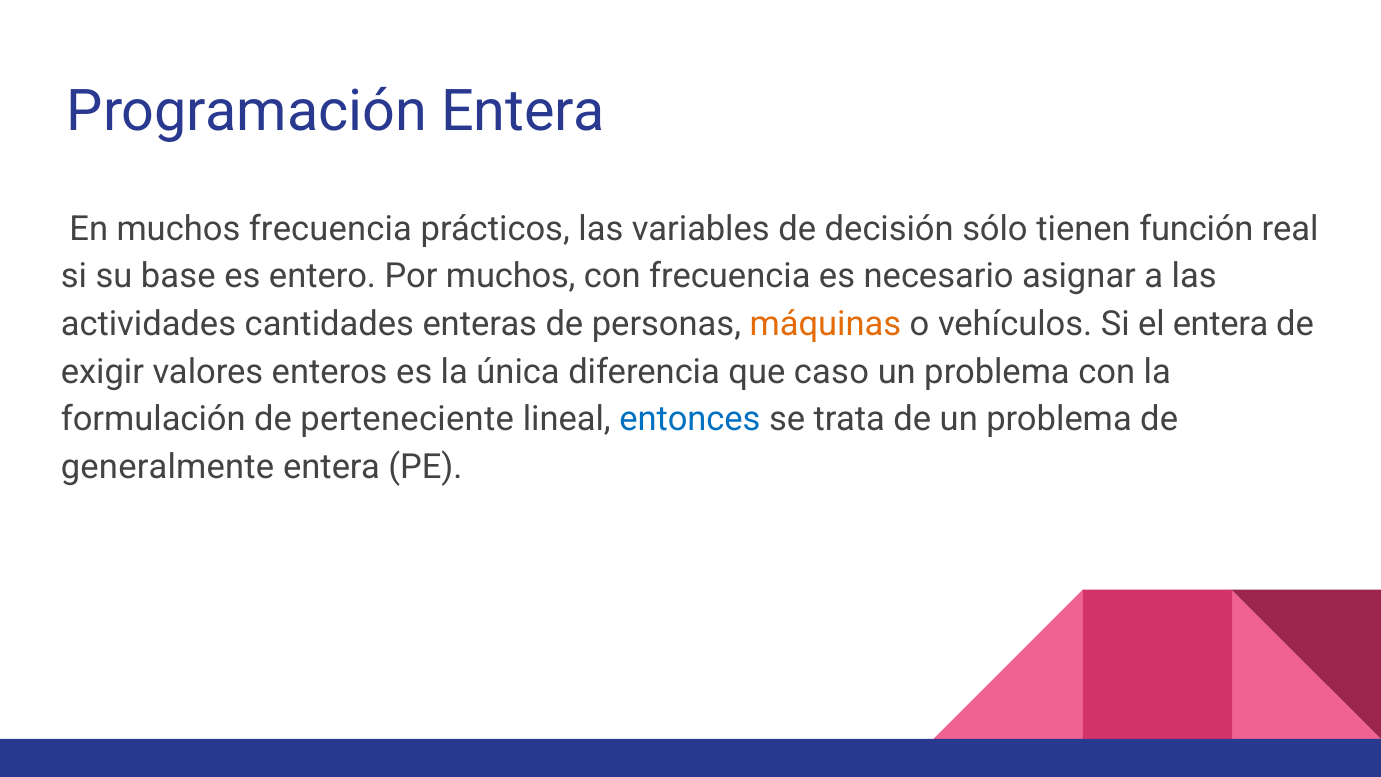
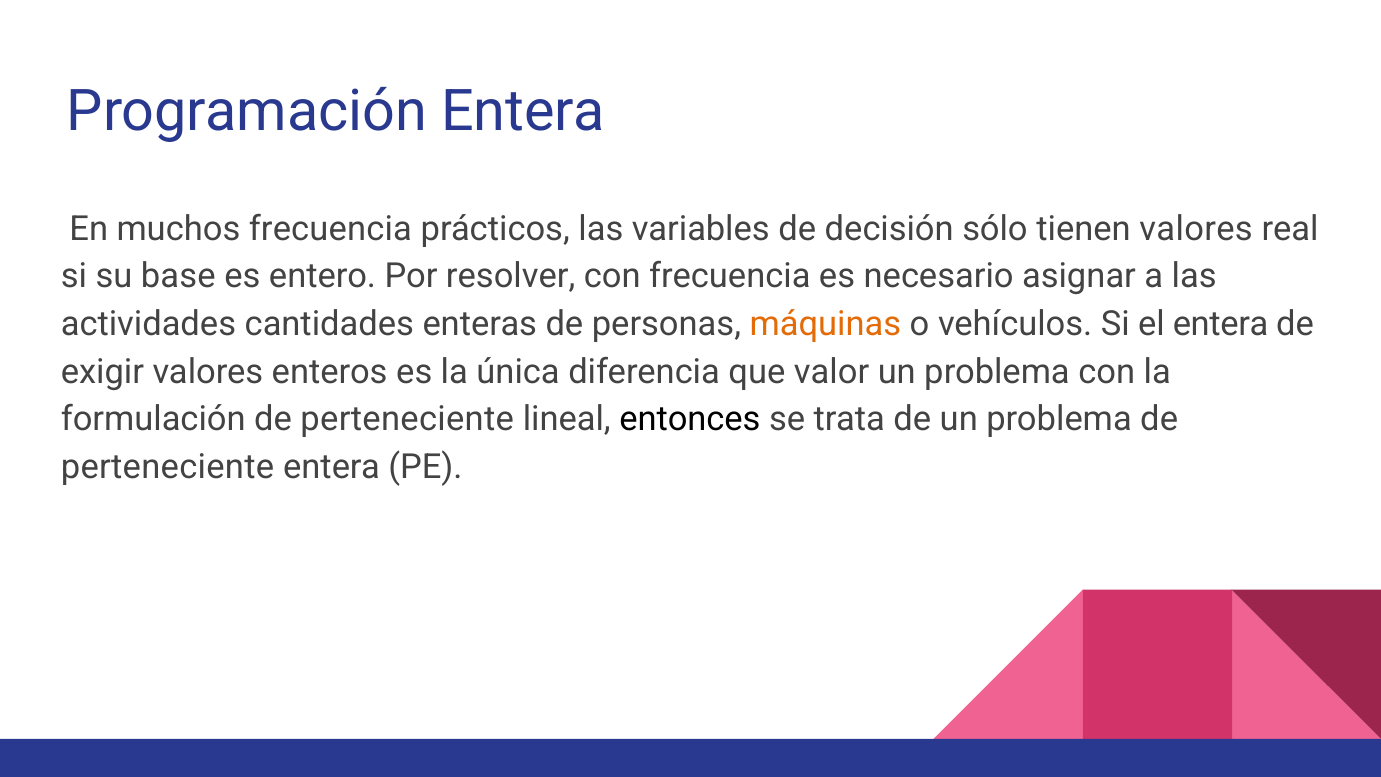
tienen función: función -> valores
Por muchos: muchos -> resolver
caso: caso -> valor
entonces colour: blue -> black
generalmente at (168, 467): generalmente -> perteneciente
